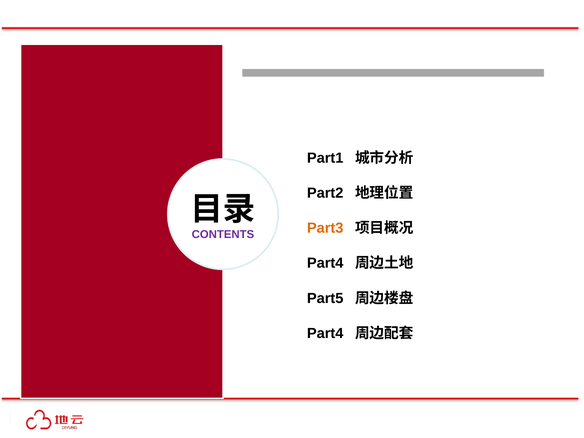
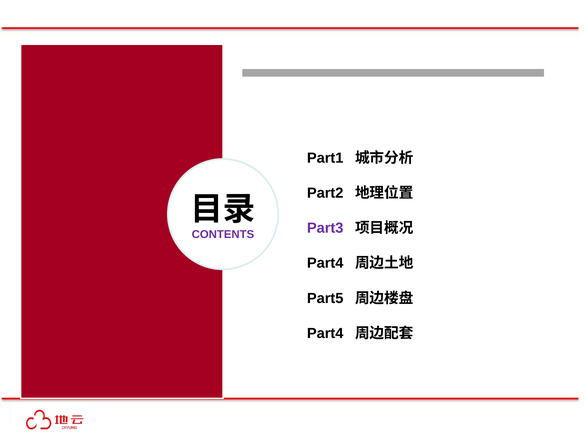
Part3 colour: orange -> purple
